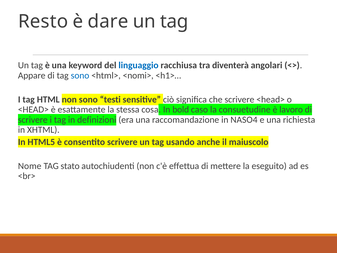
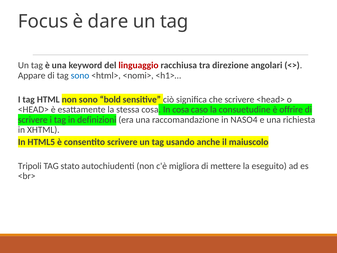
Resto: Resto -> Focus
linguaggio colour: blue -> red
diventerà: diventerà -> direzione
testi: testi -> bold
In bold: bold -> cosa
lavoro: lavoro -> offrire
Nome: Nome -> Tripoli
effettua: effettua -> migliora
